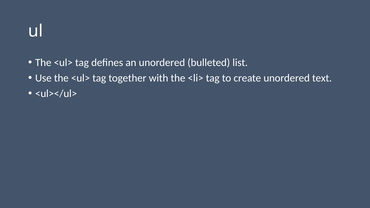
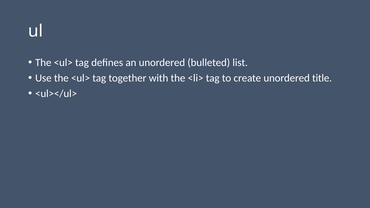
text: text -> title
